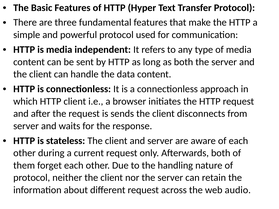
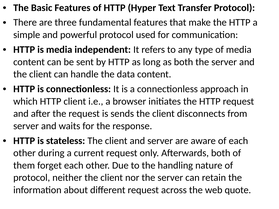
audio: audio -> quote
